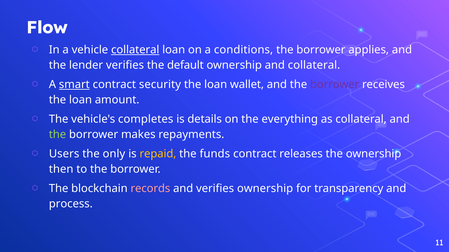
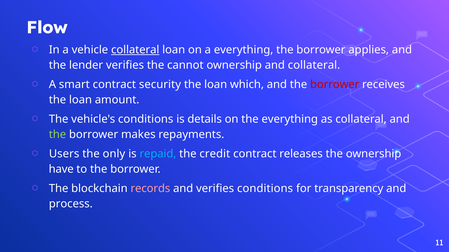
a conditions: conditions -> everything
default: default -> cannot
smart underline: present -> none
wallet: wallet -> which
borrower at (335, 85) colour: purple -> red
vehicle's completes: completes -> conditions
repaid colour: yellow -> light blue
funds: funds -> credit
then: then -> have
verifies ownership: ownership -> conditions
